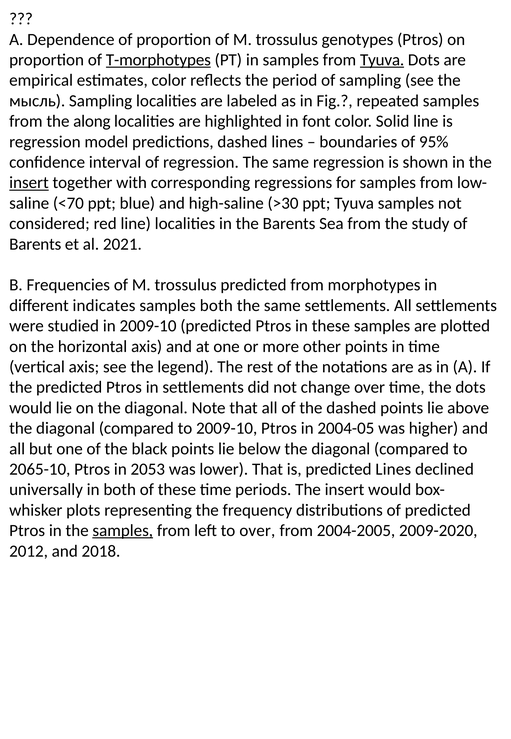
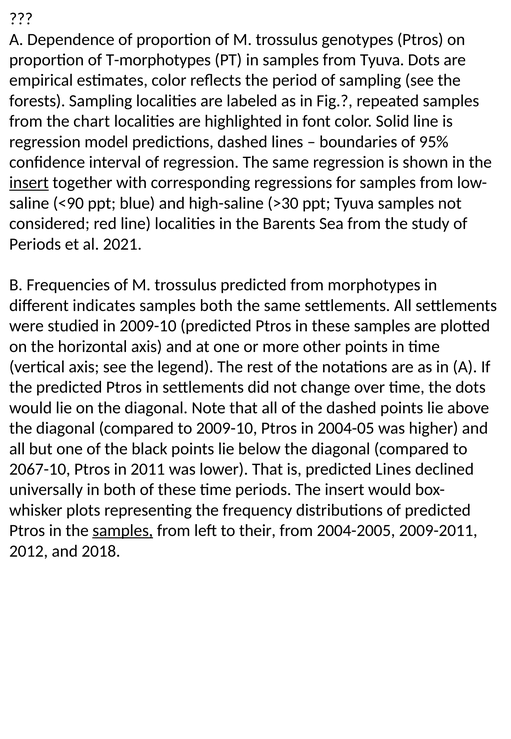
T-morphotypes underline: present -> none
Tyuva at (382, 60) underline: present -> none
мысль: мысль -> forests
along: along -> chart
<70: <70 -> <90
Barents at (35, 244): Barents -> Periods
2065-10: 2065-10 -> 2067-10
2053: 2053 -> 2011
to over: over -> their
2009-2020: 2009-2020 -> 2009-2011
